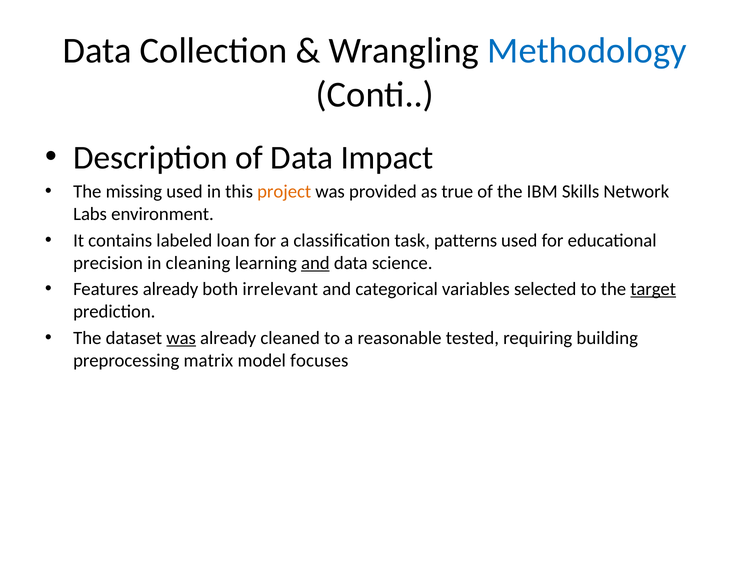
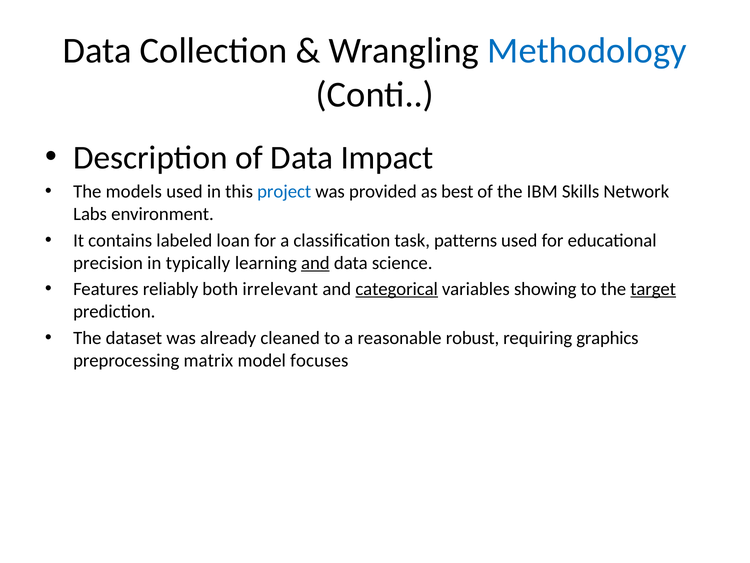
missing: missing -> models
project colour: orange -> blue
true: true -> best
cleaning: cleaning -> typically
Features already: already -> reliably
categorical underline: none -> present
selected: selected -> showing
was at (181, 338) underline: present -> none
tested: tested -> robust
building: building -> graphics
